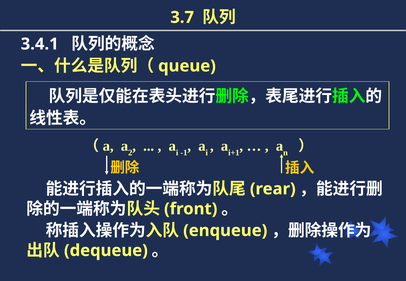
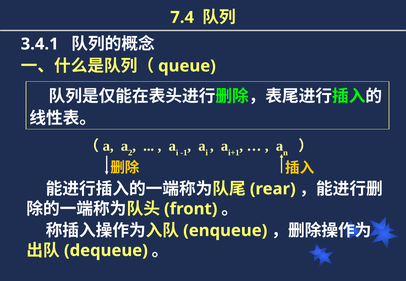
3.7: 3.7 -> 7.4
